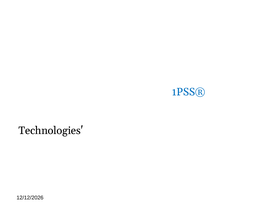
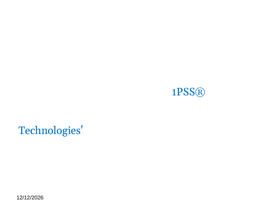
Technologies colour: black -> blue
